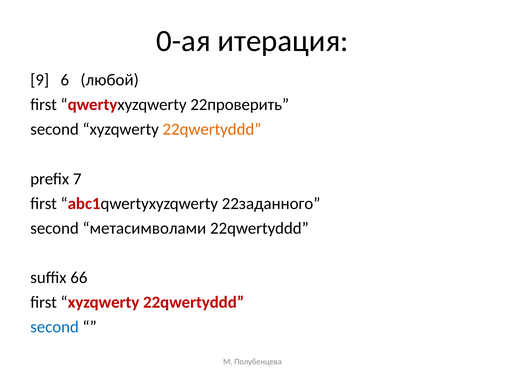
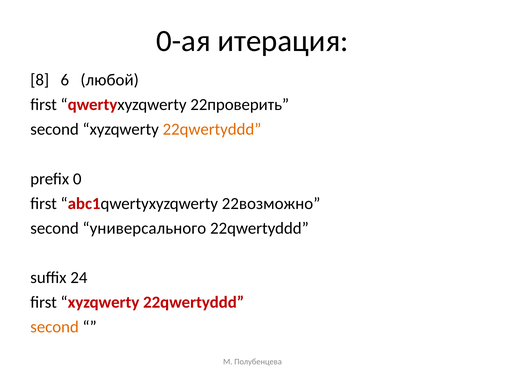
9: 9 -> 8
7: 7 -> 0
22заданного: 22заданного -> 22возможно
метасимволами: метасимволами -> универсального
66: 66 -> 24
second at (55, 327) colour: blue -> orange
